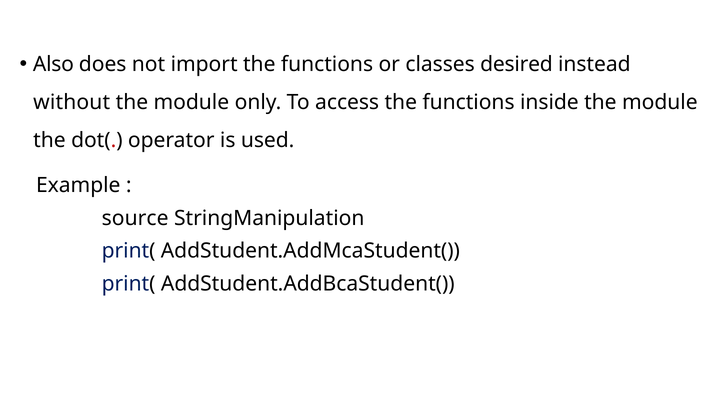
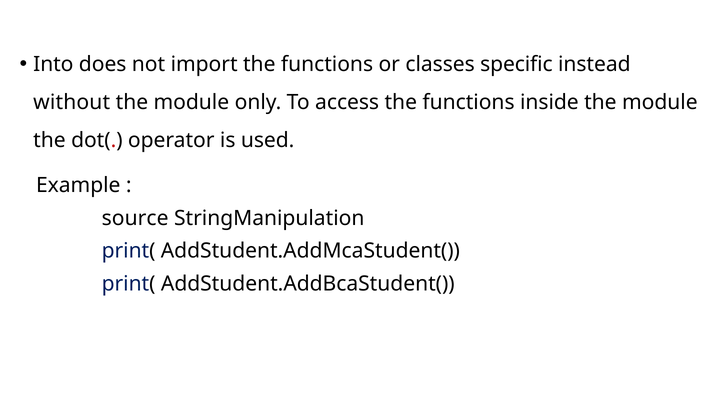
Also: Also -> Into
desired: desired -> specific
